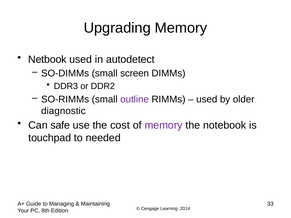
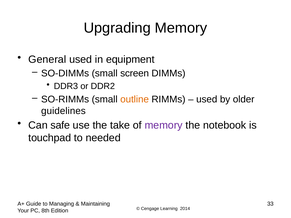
Netbook: Netbook -> General
autodetect: autodetect -> equipment
outline colour: purple -> orange
diagnostic: diagnostic -> guidelines
cost: cost -> take
